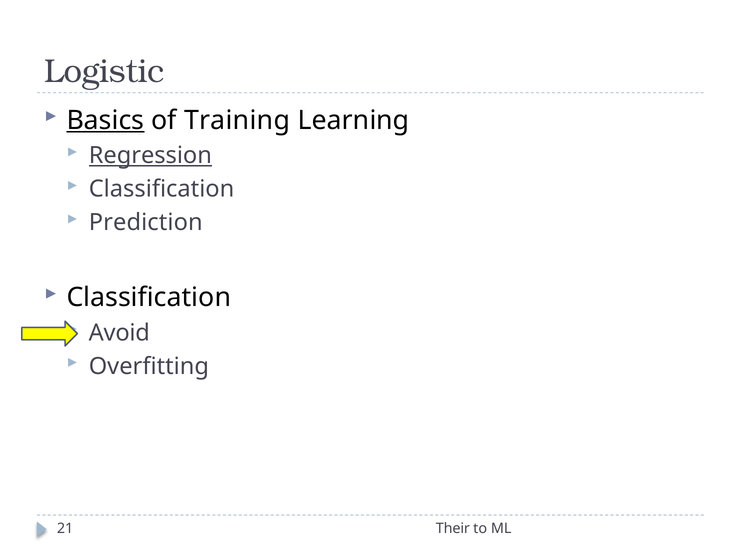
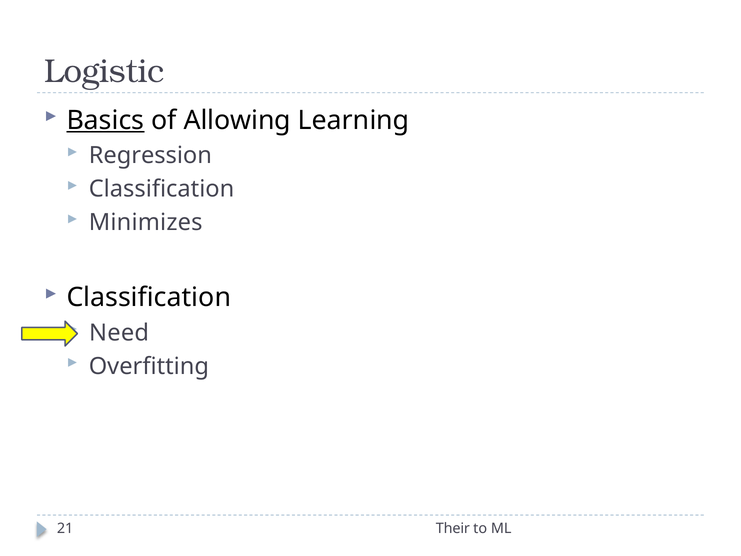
Training: Training -> Allowing
Regression underline: present -> none
Prediction: Prediction -> Minimizes
Avoid: Avoid -> Need
